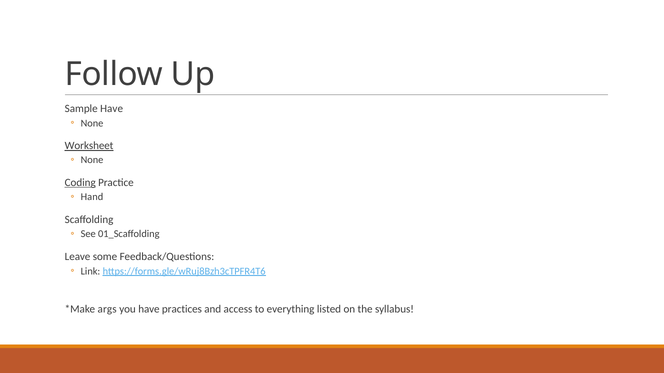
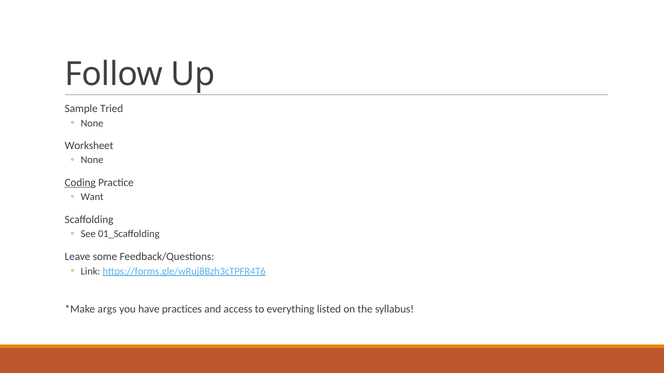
Sample Have: Have -> Tried
Worksheet underline: present -> none
Hand: Hand -> Want
